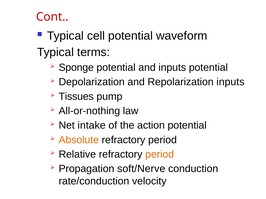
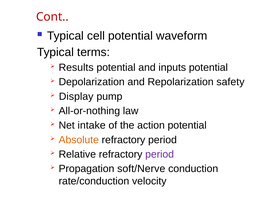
Sponge: Sponge -> Results
Repolarization inputs: inputs -> safety
Tissues: Tissues -> Display
period at (160, 155) colour: orange -> purple
